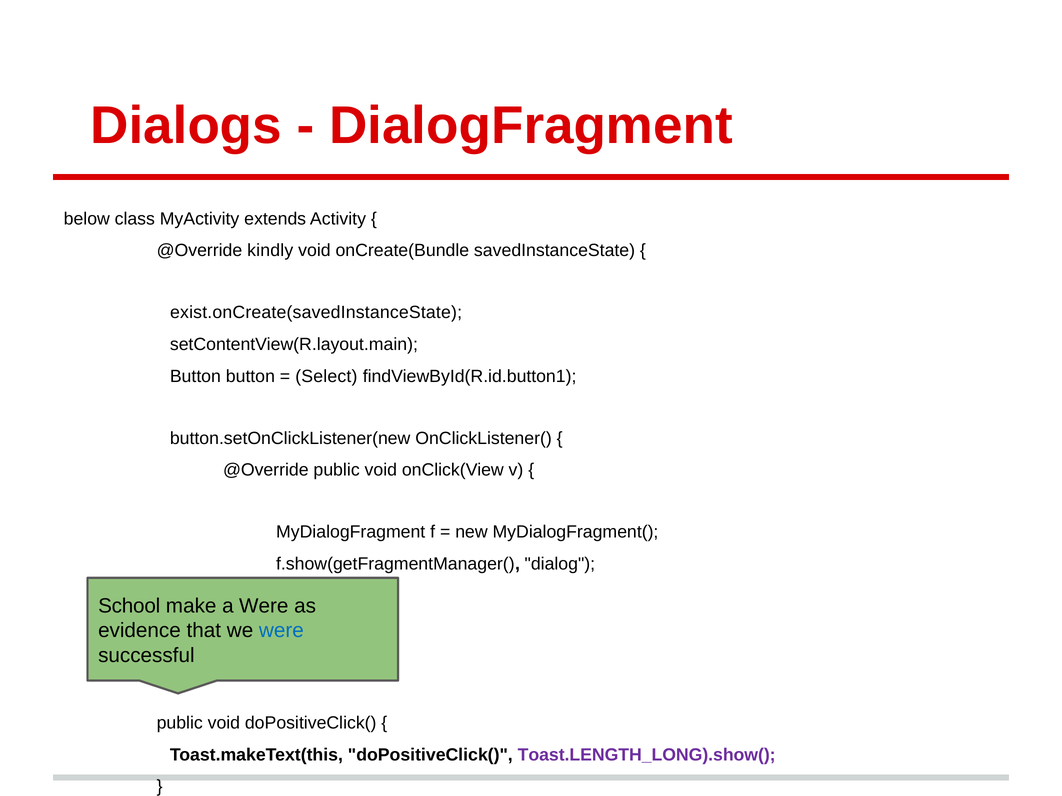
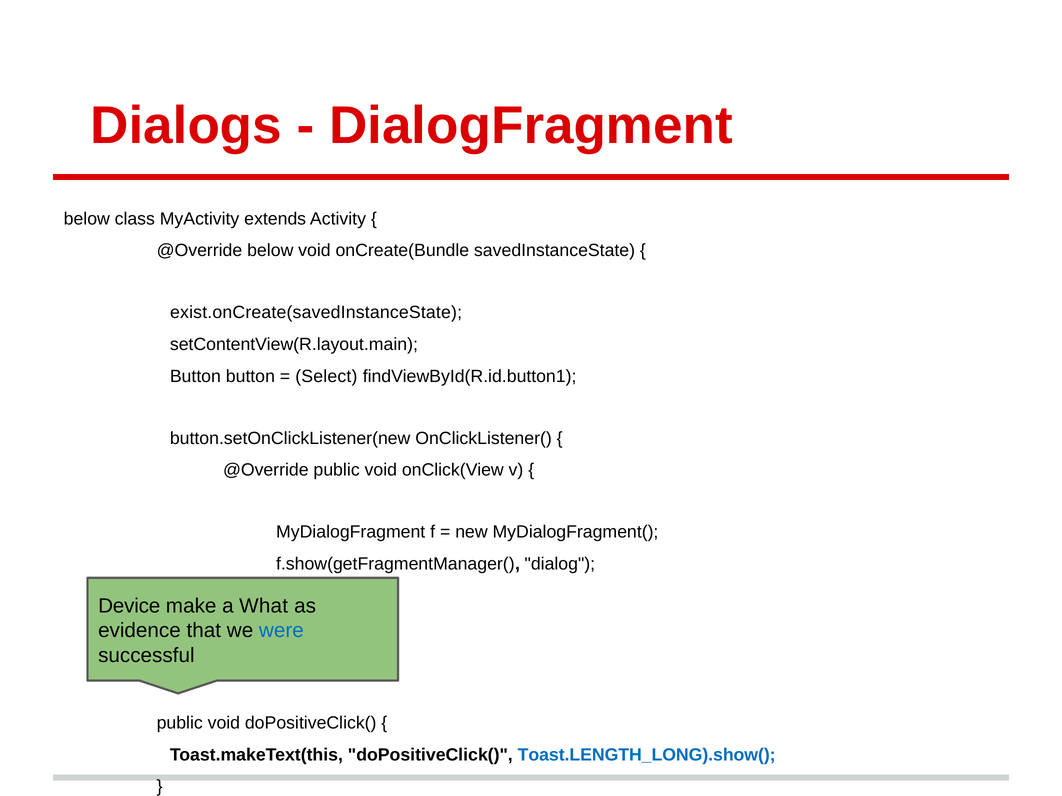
@Override kindly: kindly -> below
School: School -> Device
Were at (264, 606): Were -> What
Toast.LENGTH_LONG).show( colour: purple -> blue
